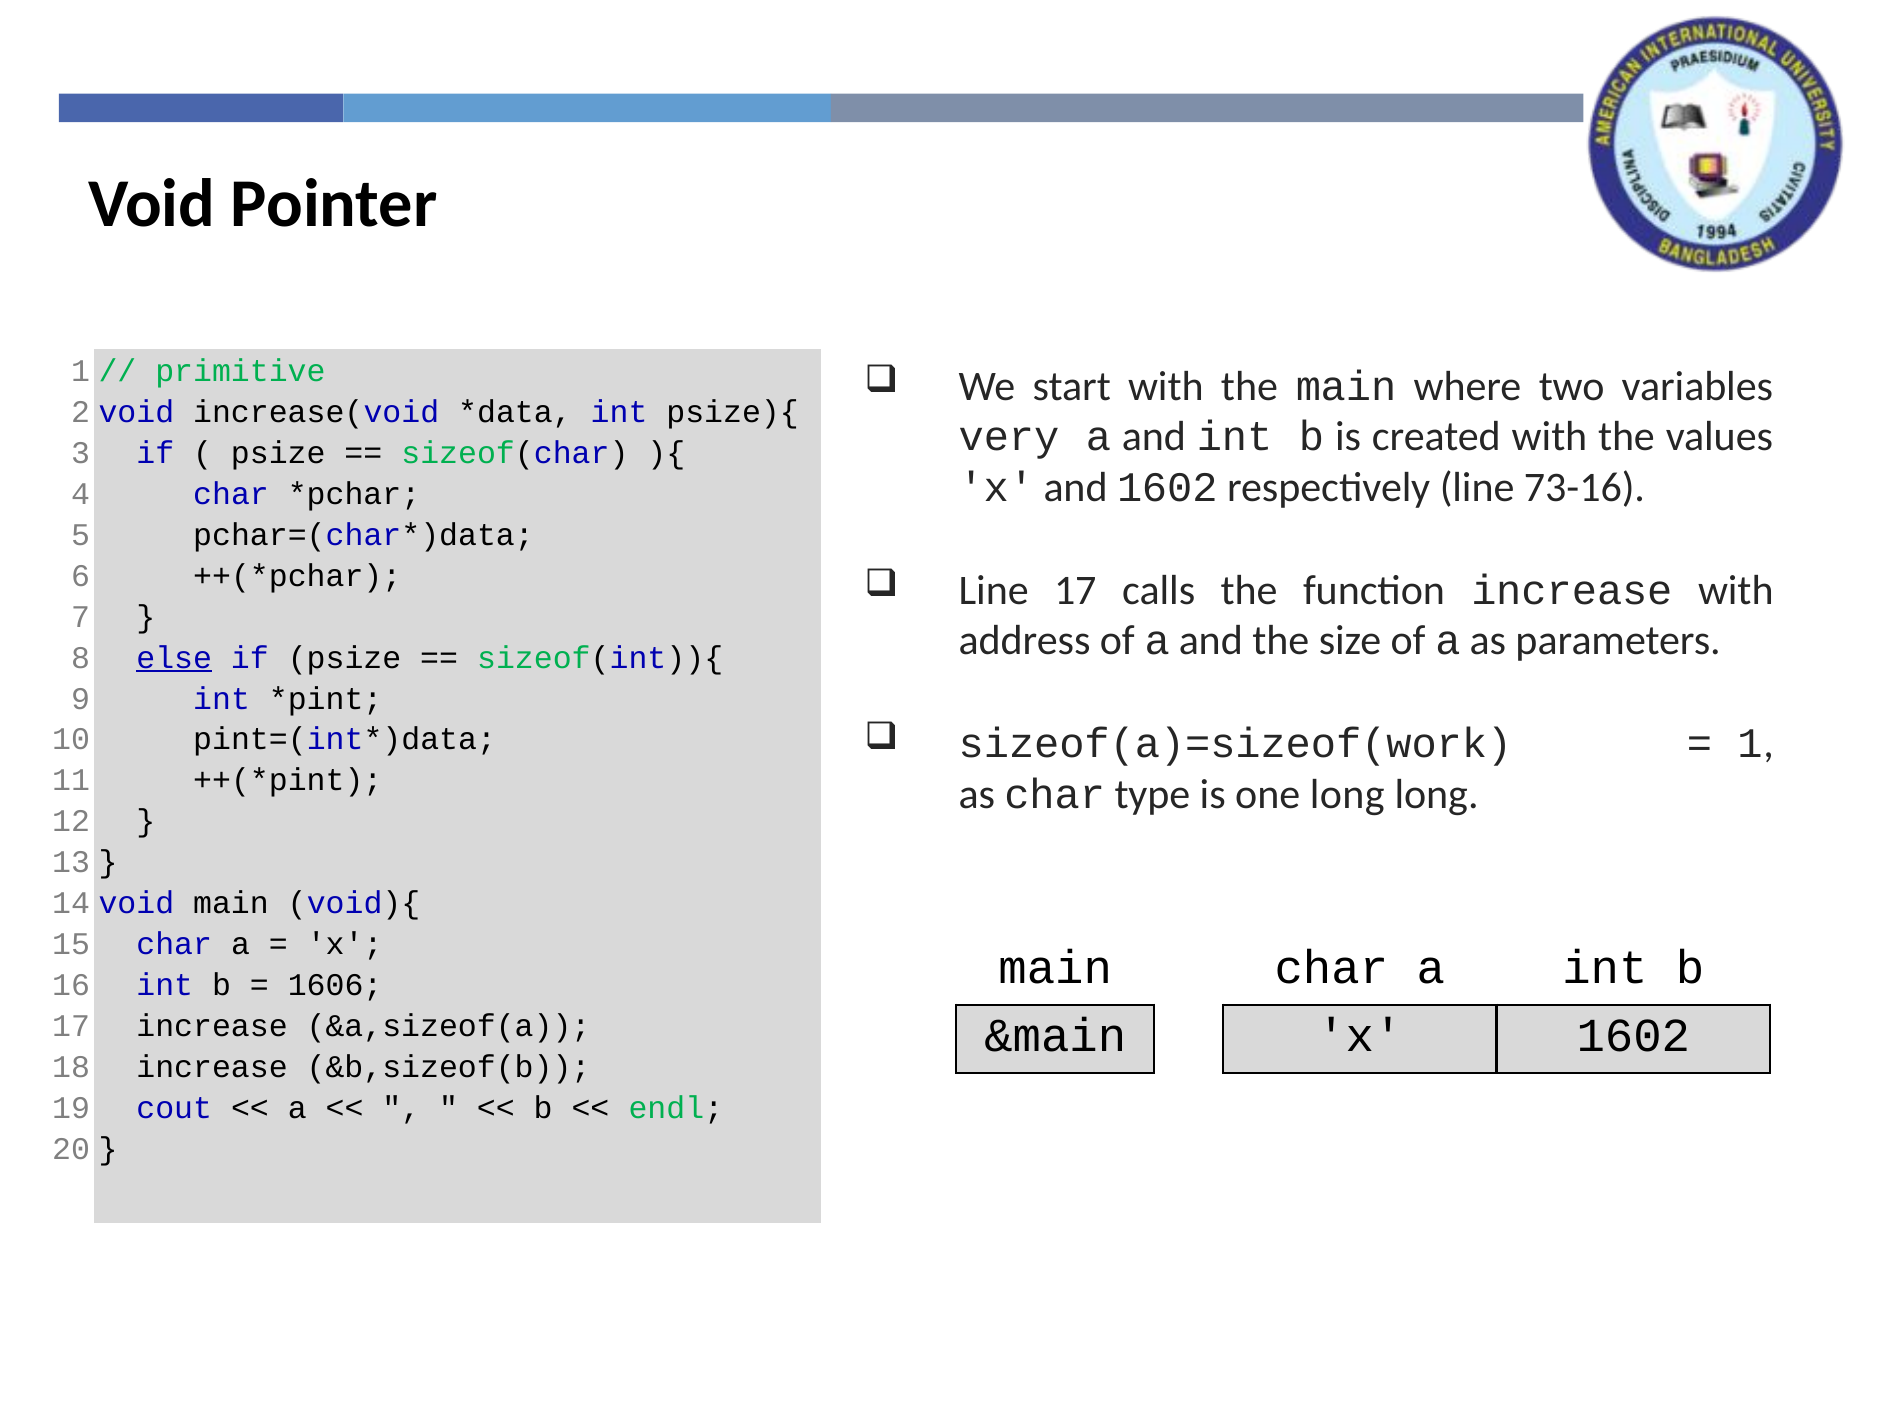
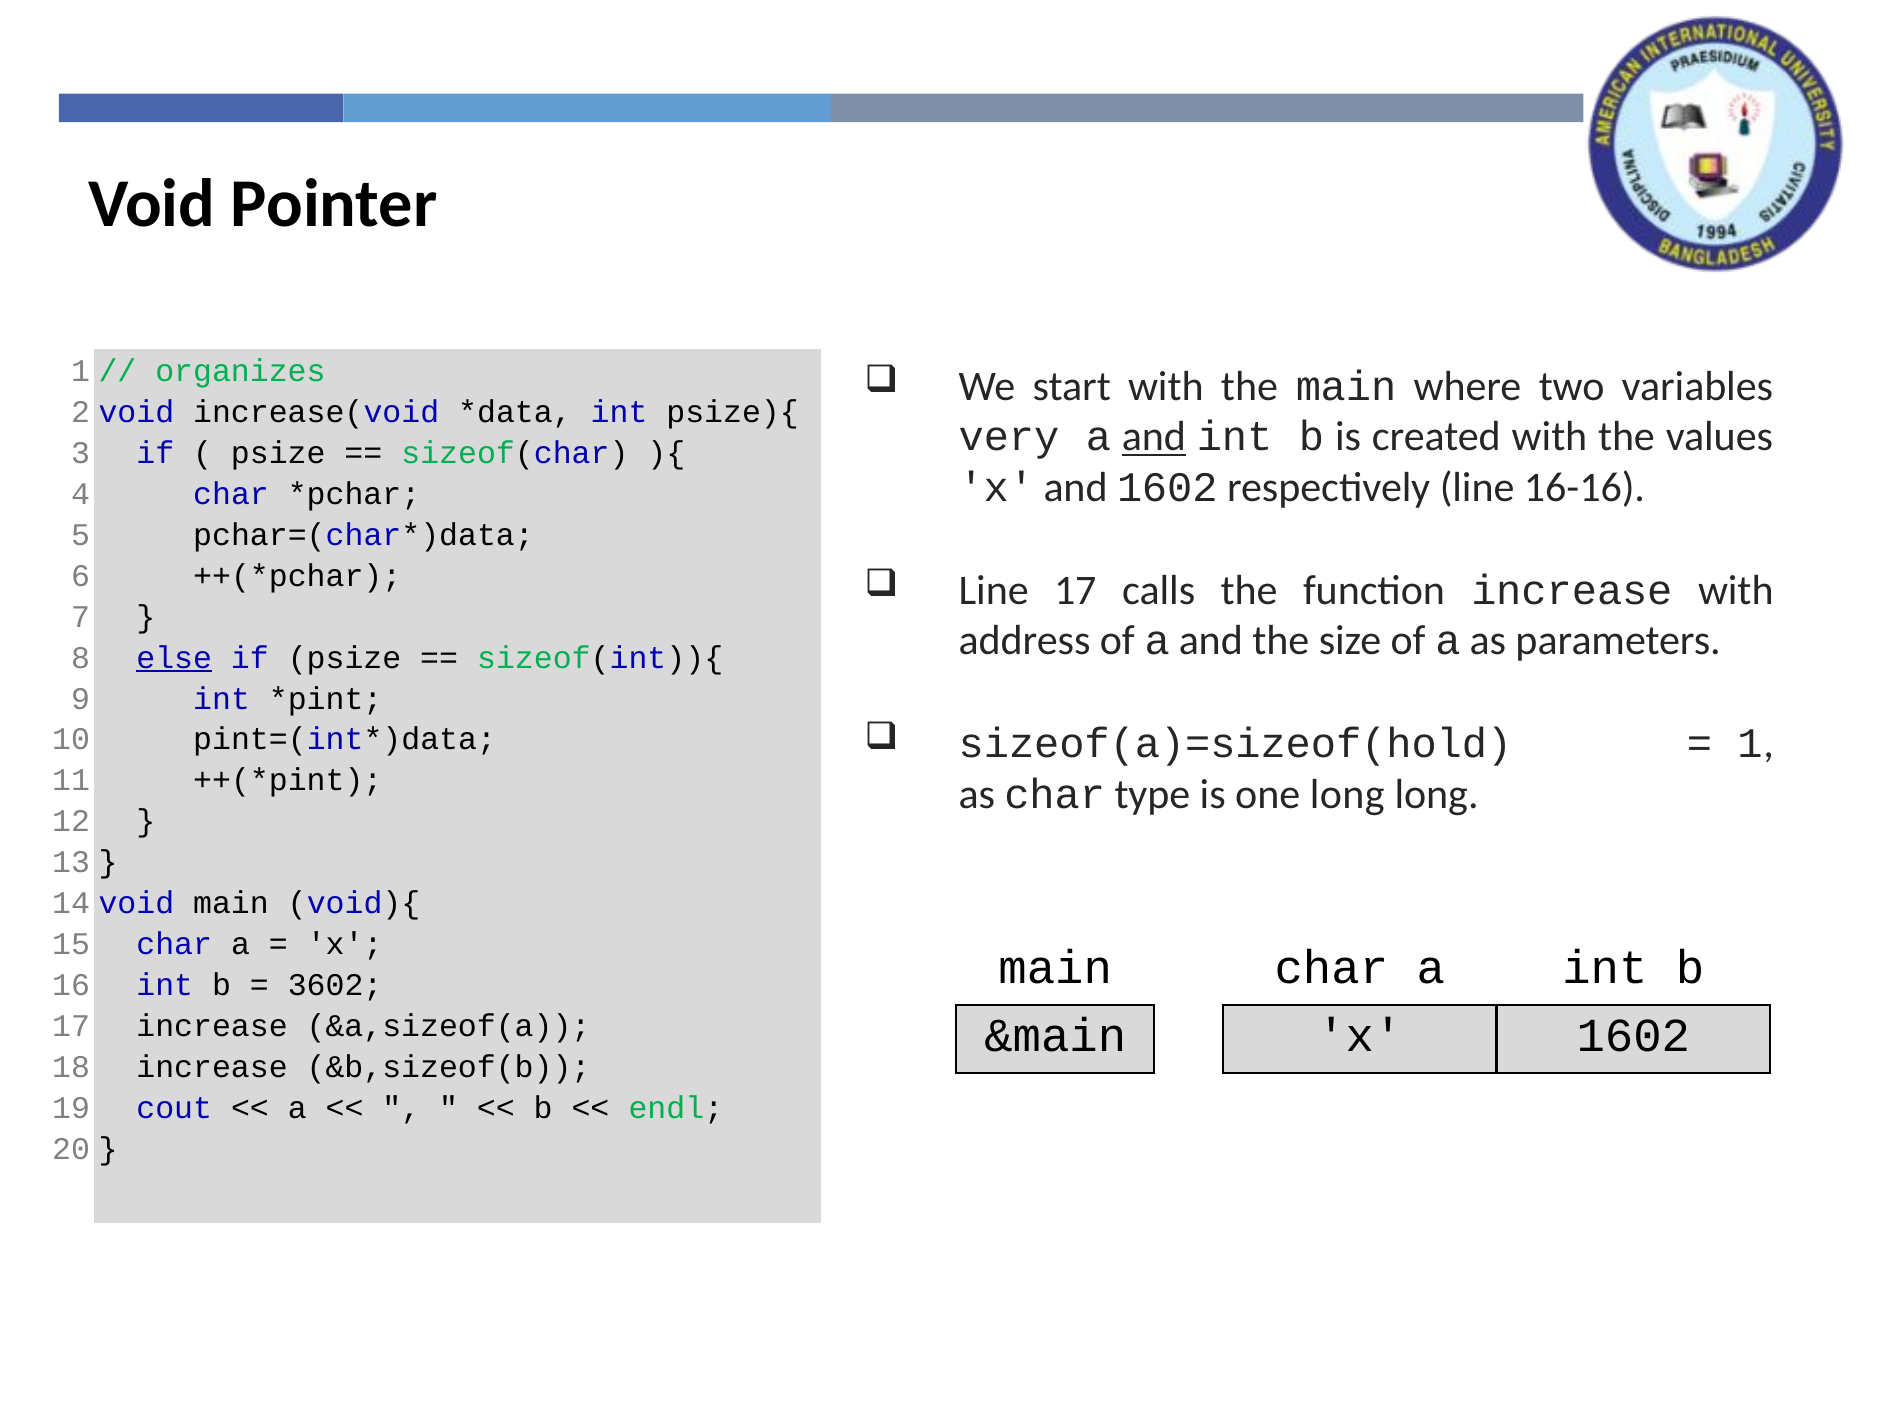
primitive: primitive -> organizes
and at (1154, 437) underline: none -> present
73-16: 73-16 -> 16-16
sizeof(a)=sizeof(work: sizeof(a)=sizeof(work -> sizeof(a)=sizeof(hold
1606: 1606 -> 3602
